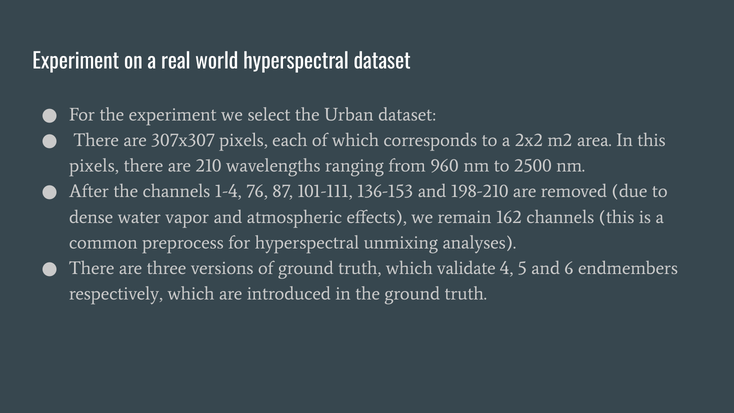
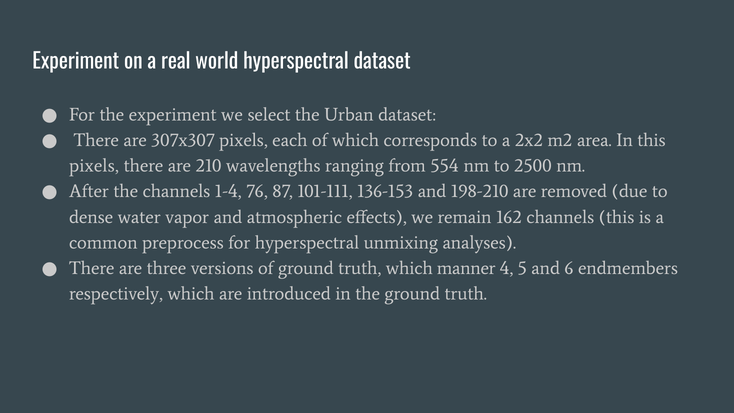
960: 960 -> 554
validate: validate -> manner
